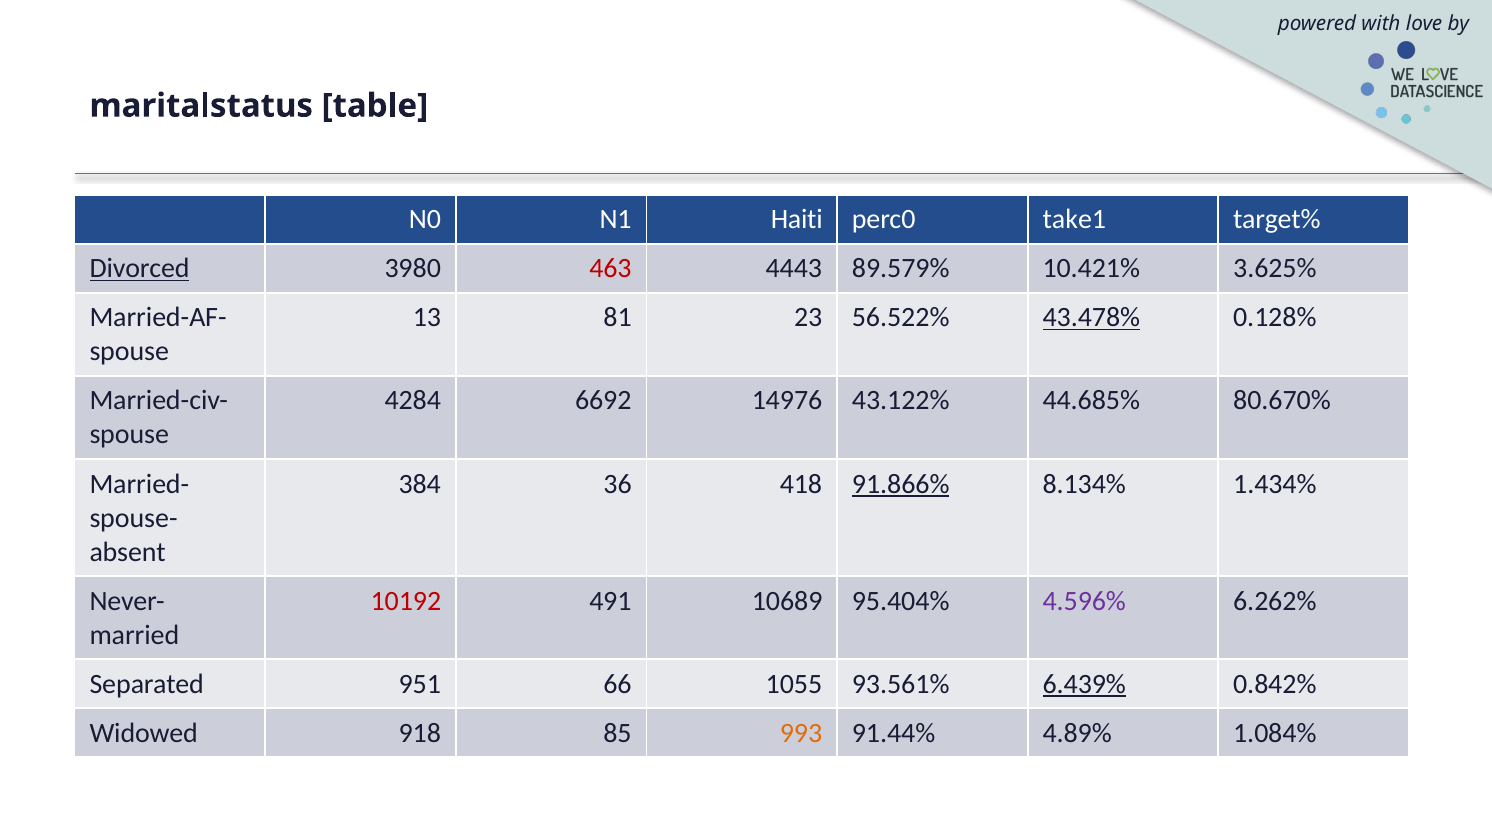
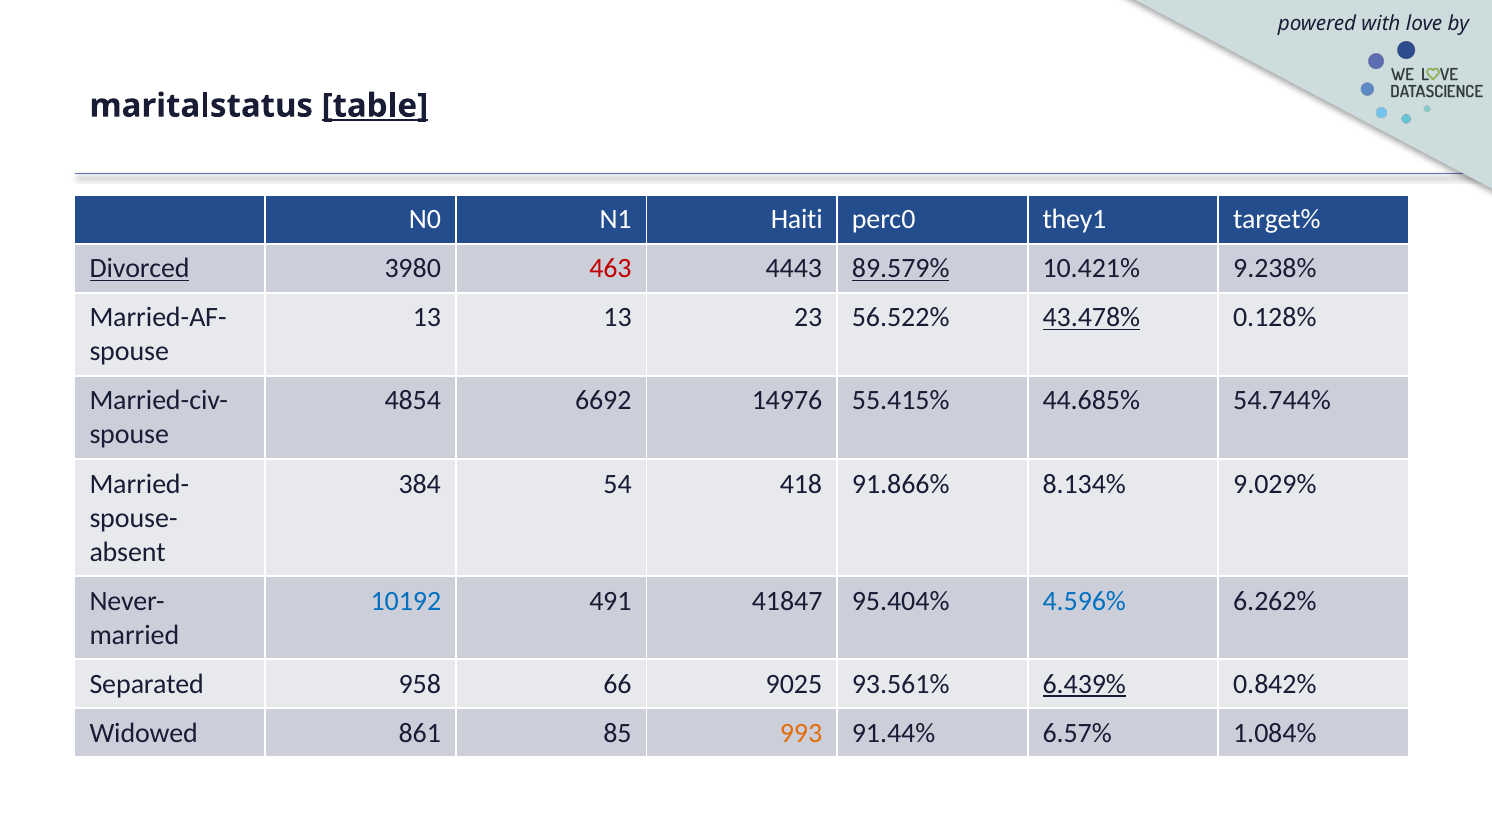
table underline: none -> present
take1: take1 -> they1
89.579% underline: none -> present
3.625%: 3.625% -> 9.238%
13 81: 81 -> 13
4284: 4284 -> 4854
43.122%: 43.122% -> 55.415%
80.670%: 80.670% -> 54.744%
36: 36 -> 54
91.866% underline: present -> none
1.434%: 1.434% -> 9.029%
10192 colour: red -> blue
10689: 10689 -> 41847
4.596% colour: purple -> blue
951: 951 -> 958
1055: 1055 -> 9025
918: 918 -> 861
4.89%: 4.89% -> 6.57%
